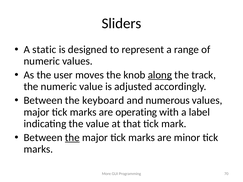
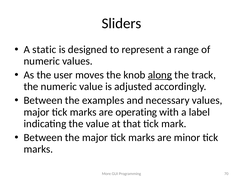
keyboard: keyboard -> examples
numerous: numerous -> necessary
the at (72, 138) underline: present -> none
